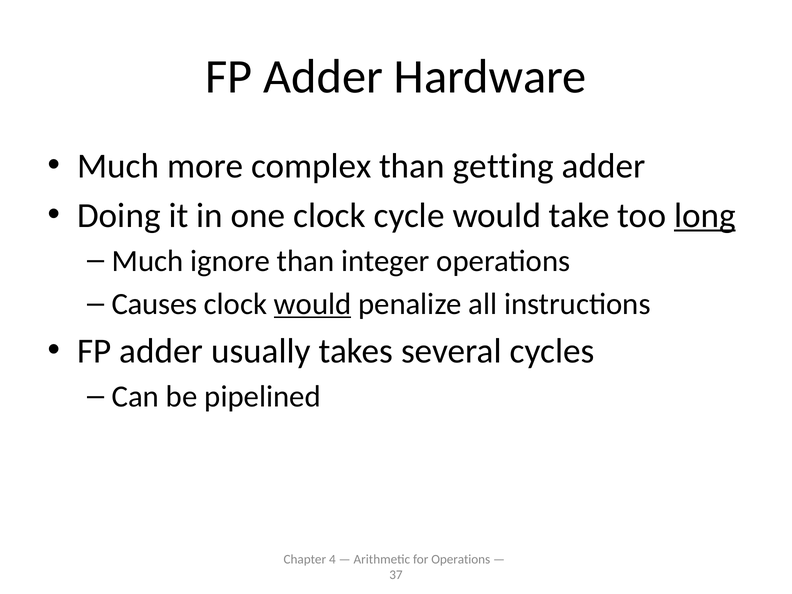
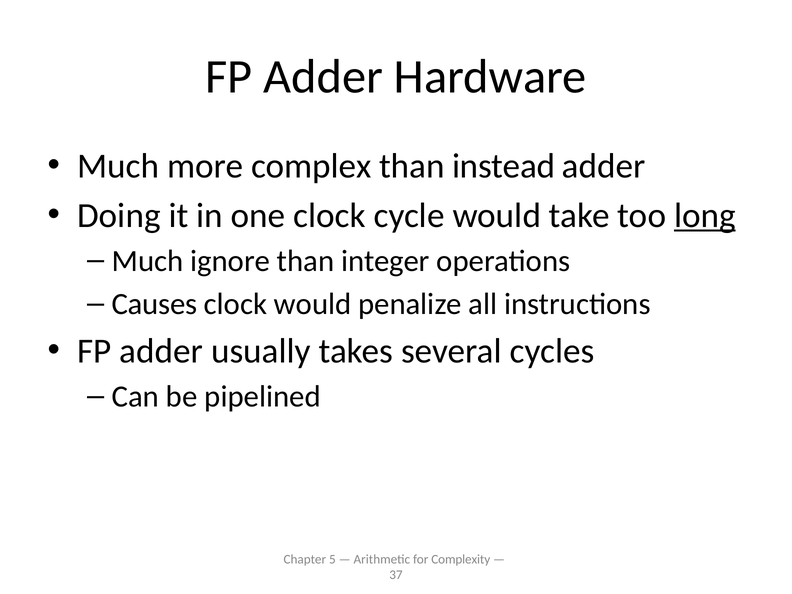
getting: getting -> instead
would at (313, 304) underline: present -> none
4: 4 -> 5
for Operations: Operations -> Complexity
